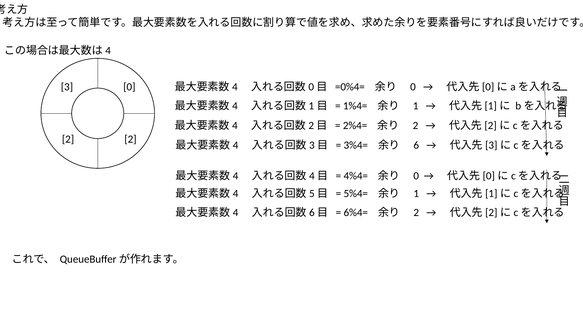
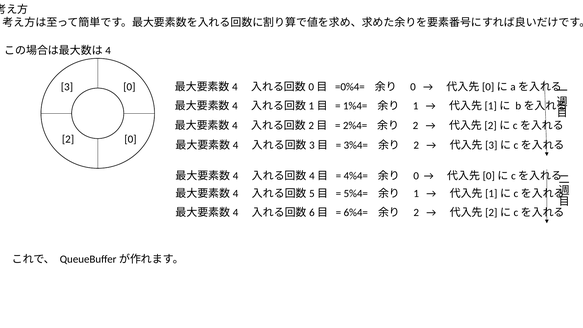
2 at (130, 139): 2 -> 0
6 at (416, 145): 6 -> 2
